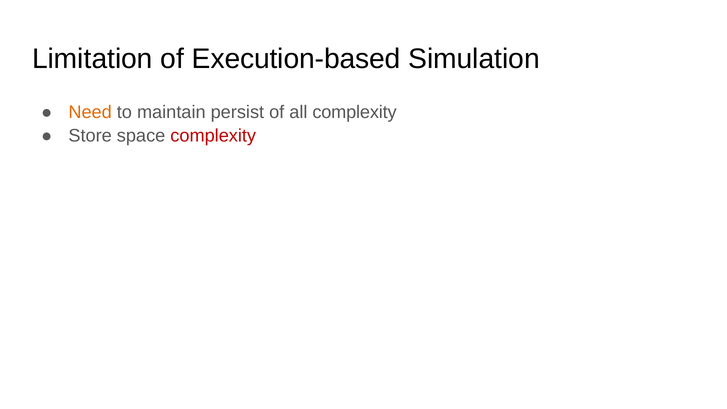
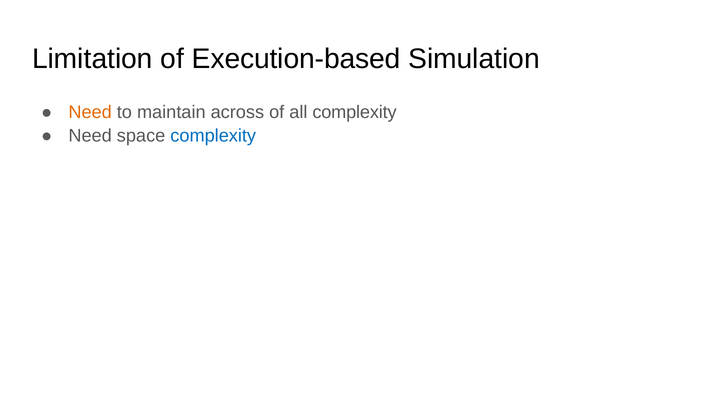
persist: persist -> across
Store at (90, 136): Store -> Need
complexity at (213, 136) colour: red -> blue
